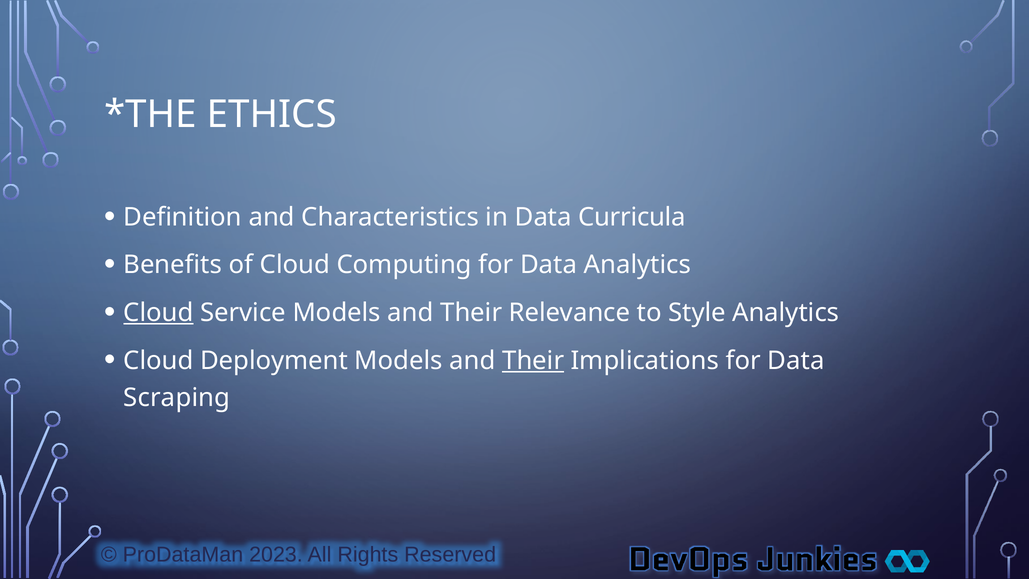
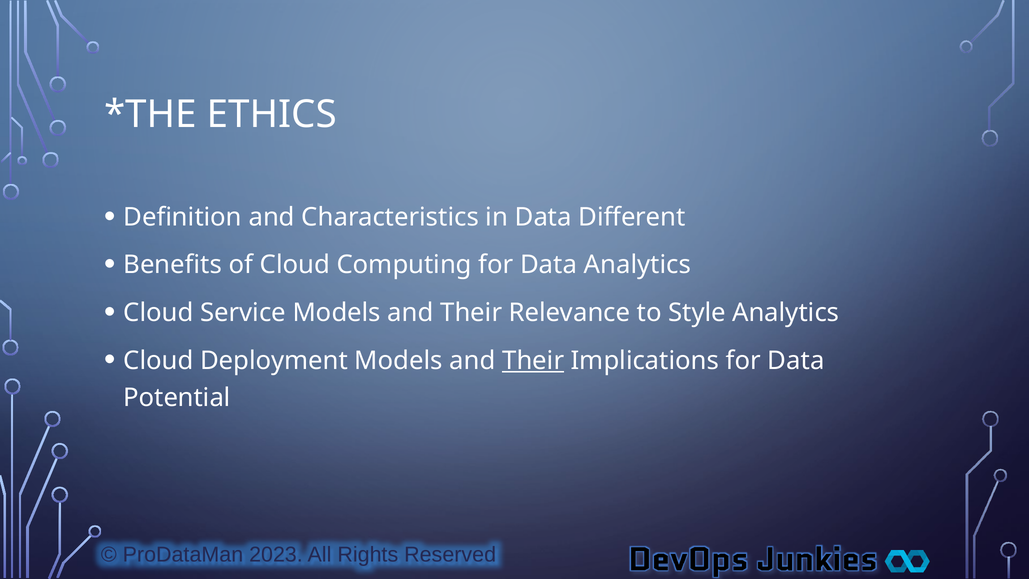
Curricula: Curricula -> Different
Cloud at (158, 313) underline: present -> none
Scraping: Scraping -> Potential
